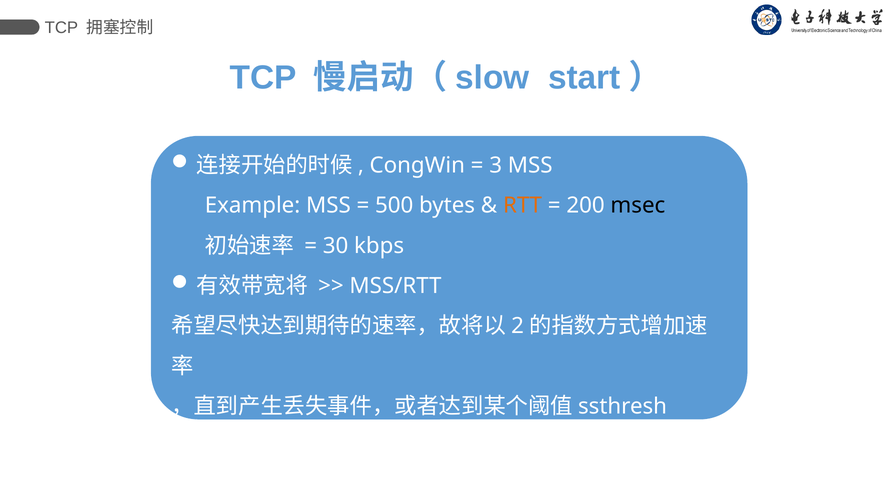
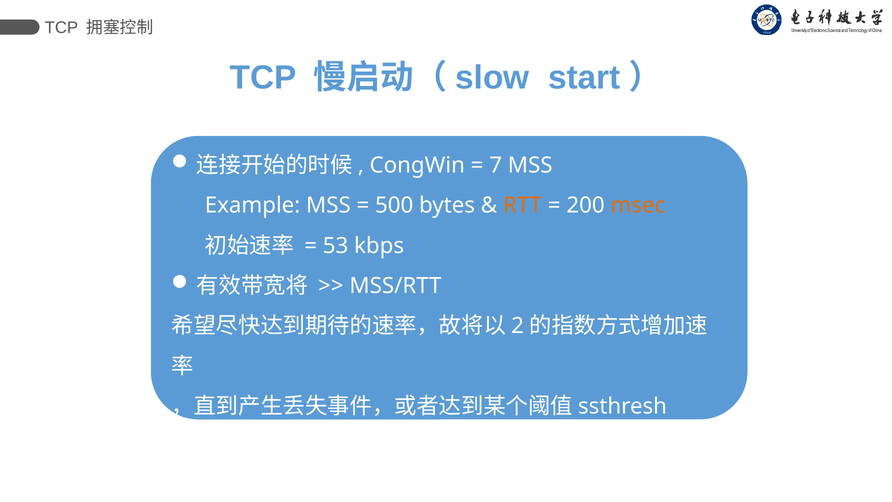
3: 3 -> 7
msec colour: black -> orange
30: 30 -> 53
